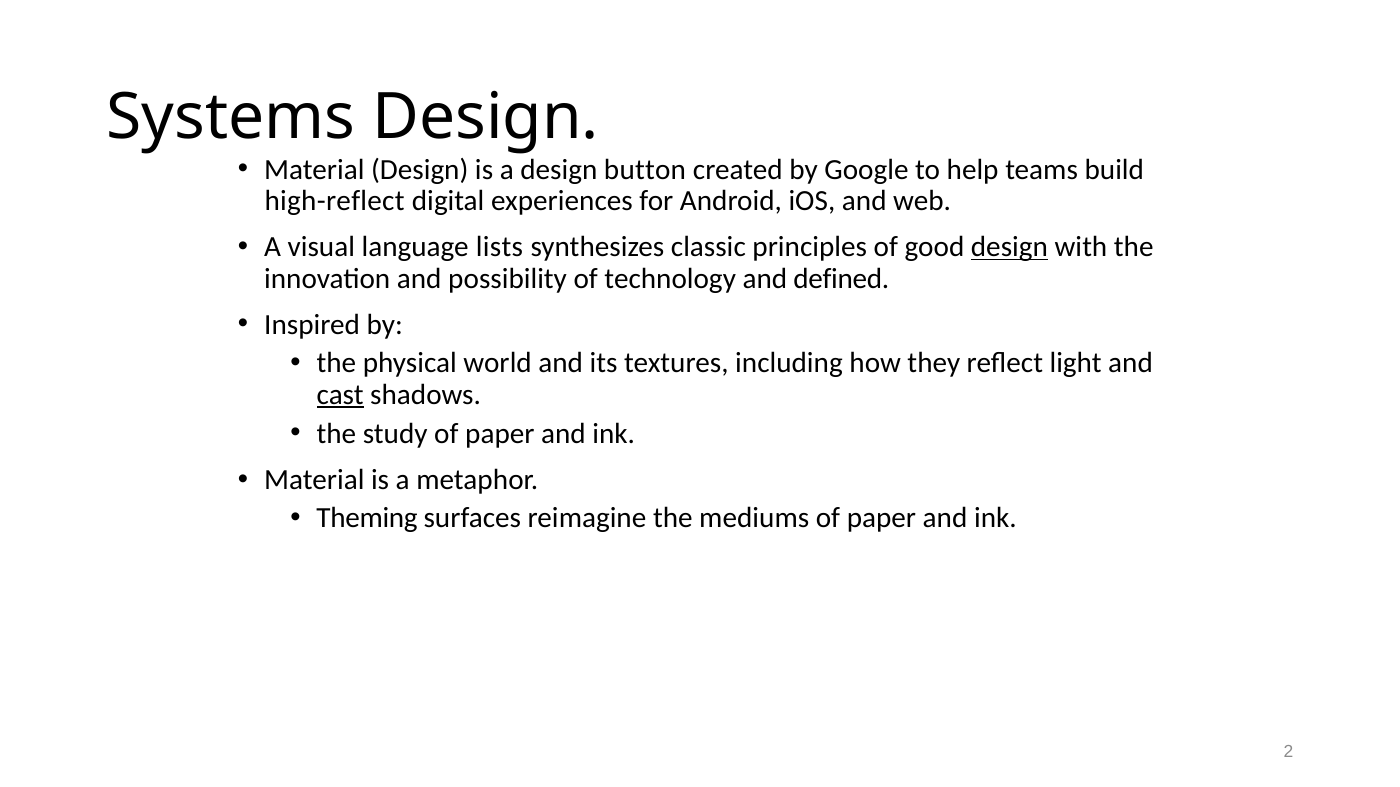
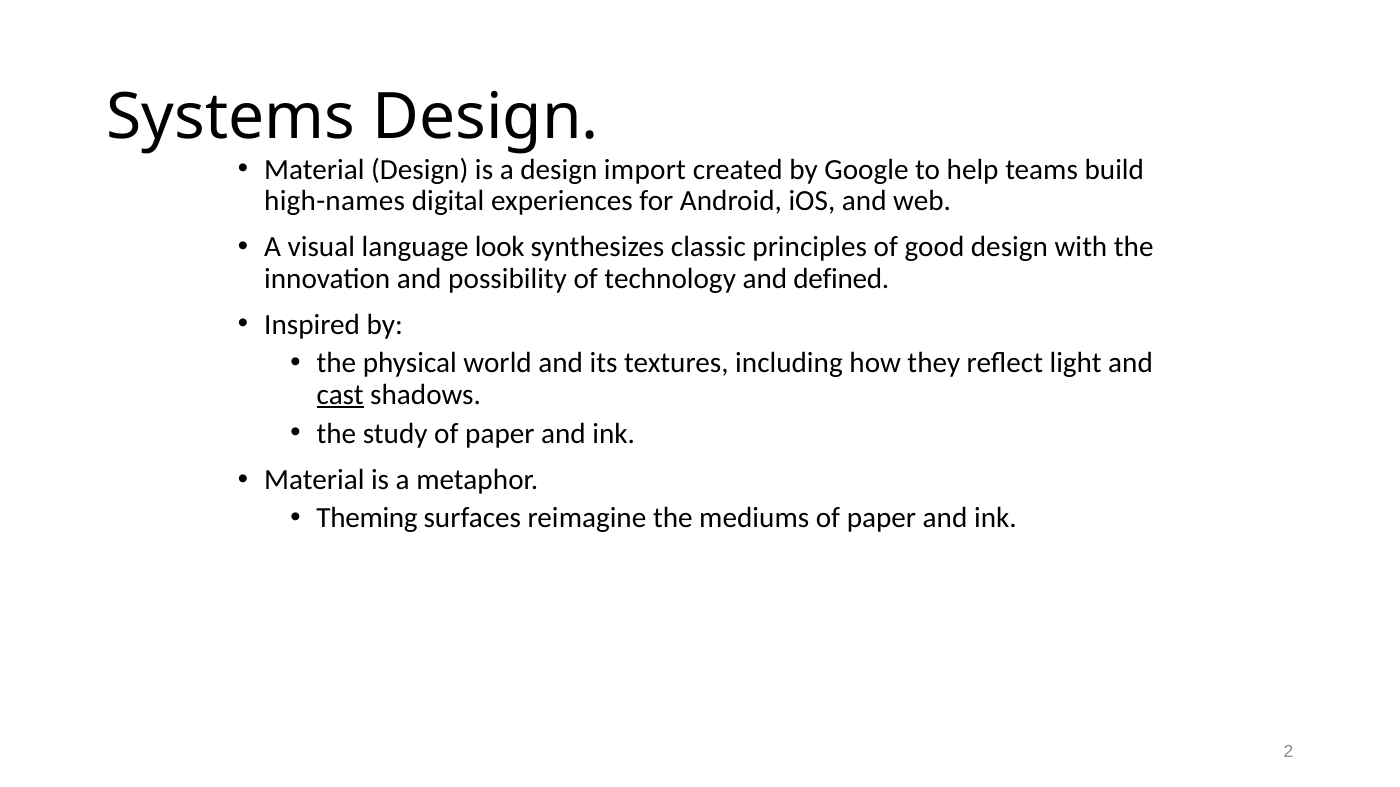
button: button -> import
high-reflect: high-reflect -> high-names
lists: lists -> look
design at (1009, 247) underline: present -> none
